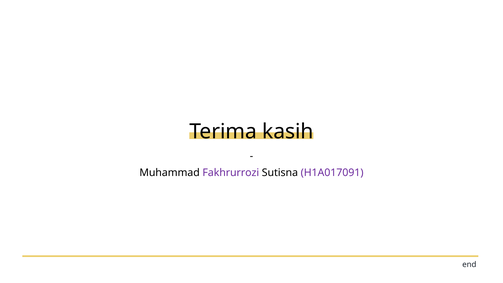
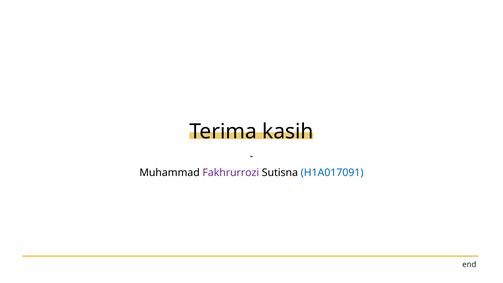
H1A017091 colour: purple -> blue
